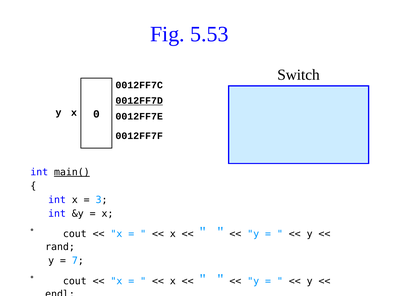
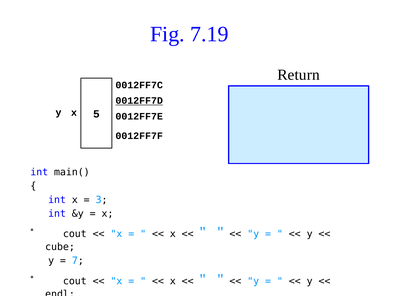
5.53: 5.53 -> 7.19
Switch: Switch -> Return
0: 0 -> 5
main( underline: present -> none
rand: rand -> cube
